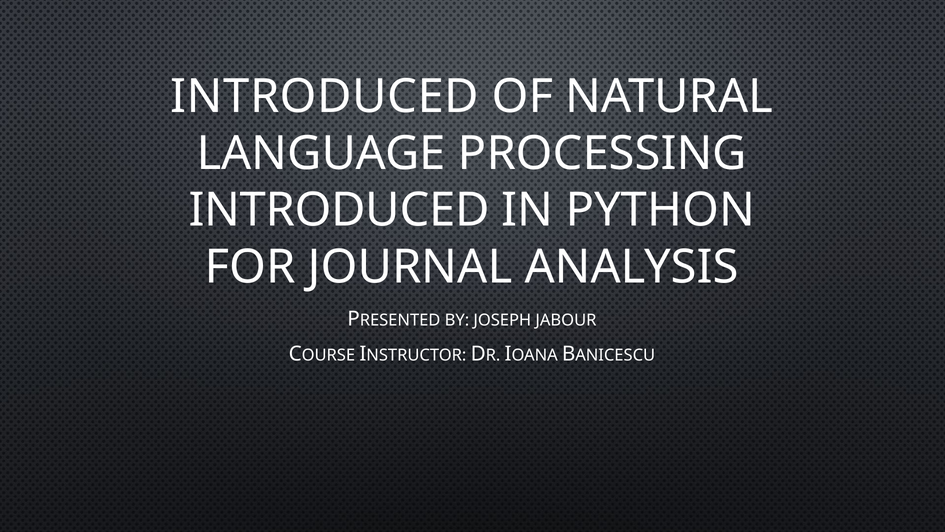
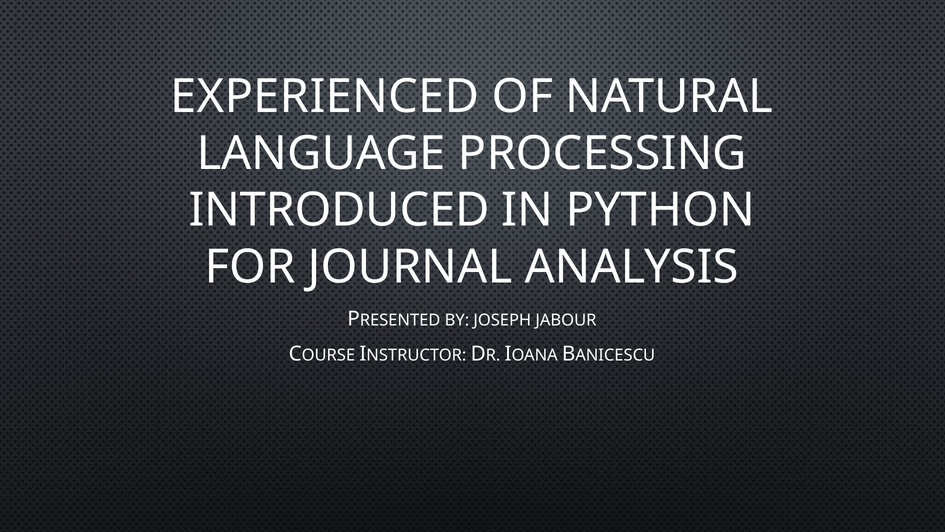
INTRODUCED at (325, 97): INTRODUCED -> EXPERIENCED
